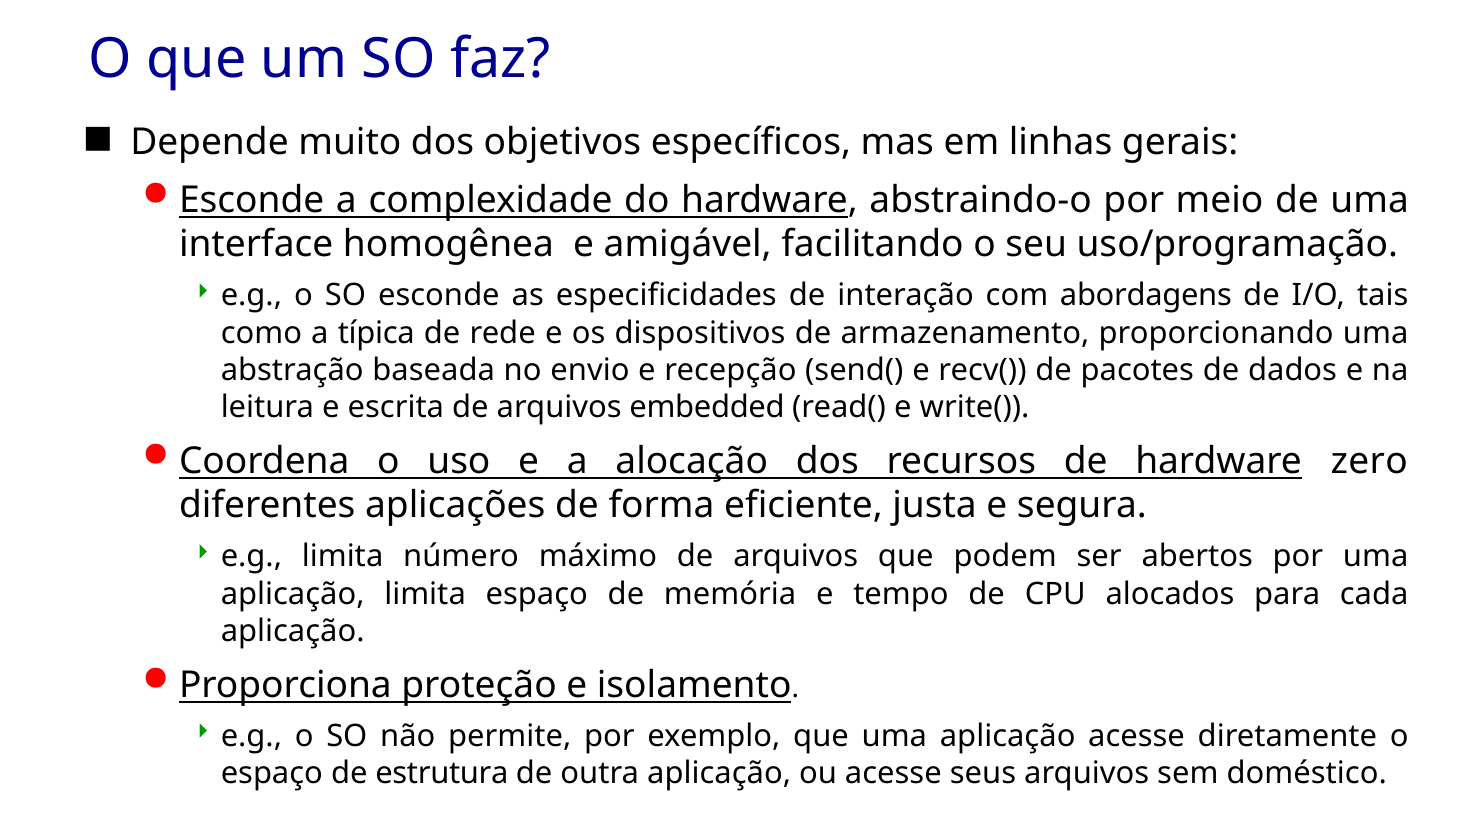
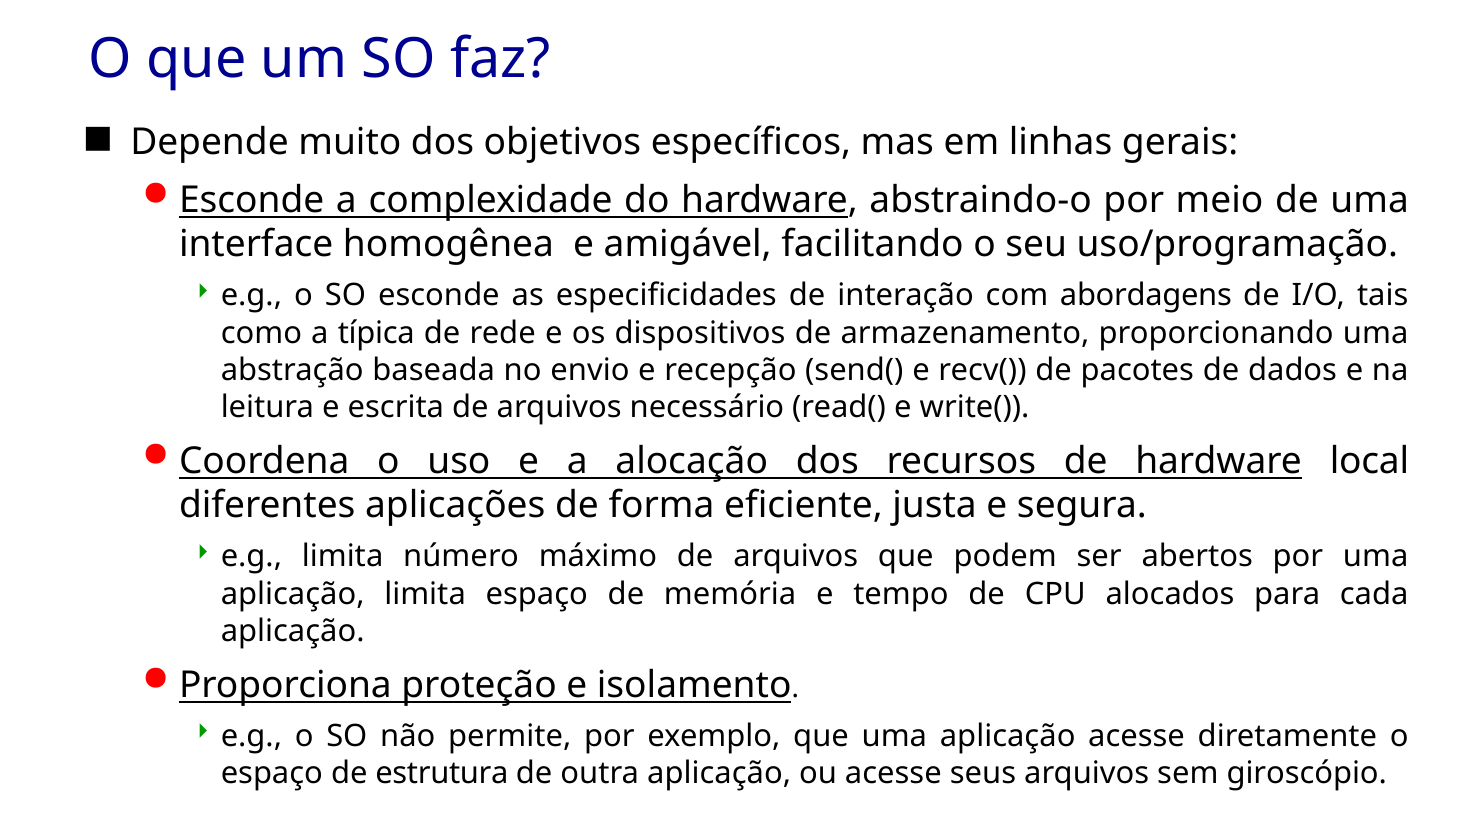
embedded: embedded -> necessário
zero: zero -> local
doméstico: doméstico -> giroscópio
